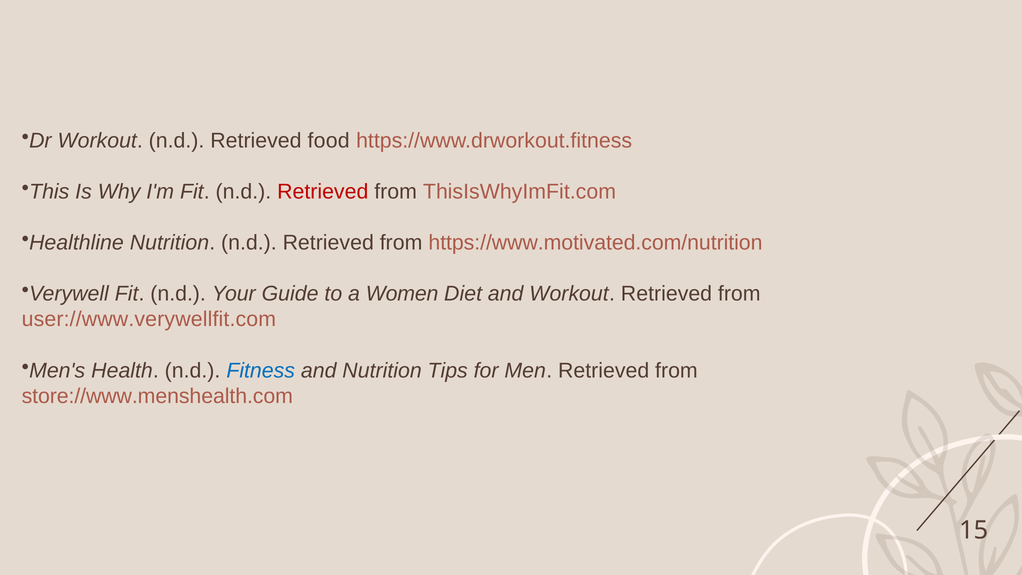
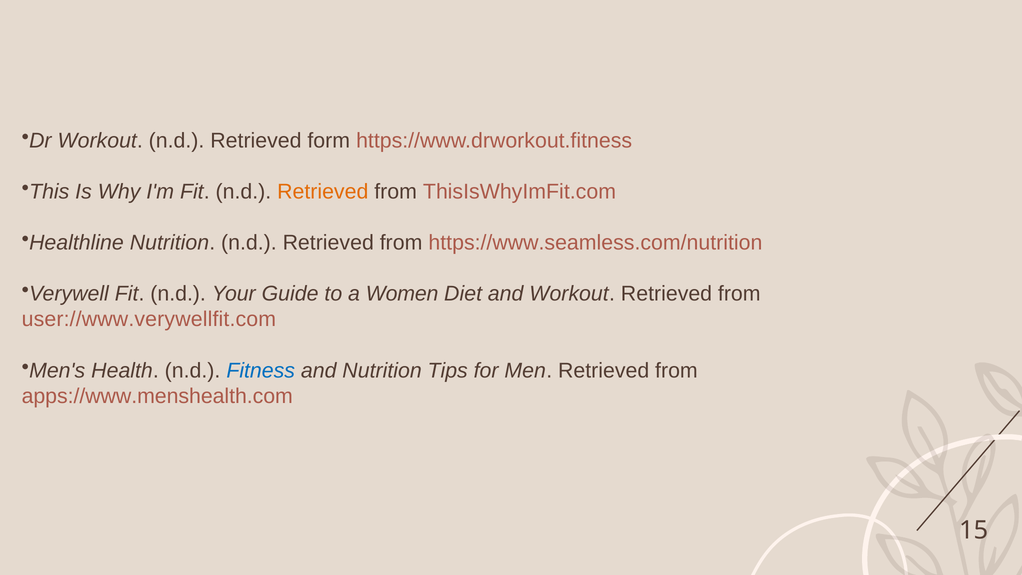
food: food -> form
Retrieved at (323, 192) colour: red -> orange
https://www.motivated.com/nutrition: https://www.motivated.com/nutrition -> https://www.seamless.com/nutrition
store://www.menshealth.com: store://www.menshealth.com -> apps://www.menshealth.com
